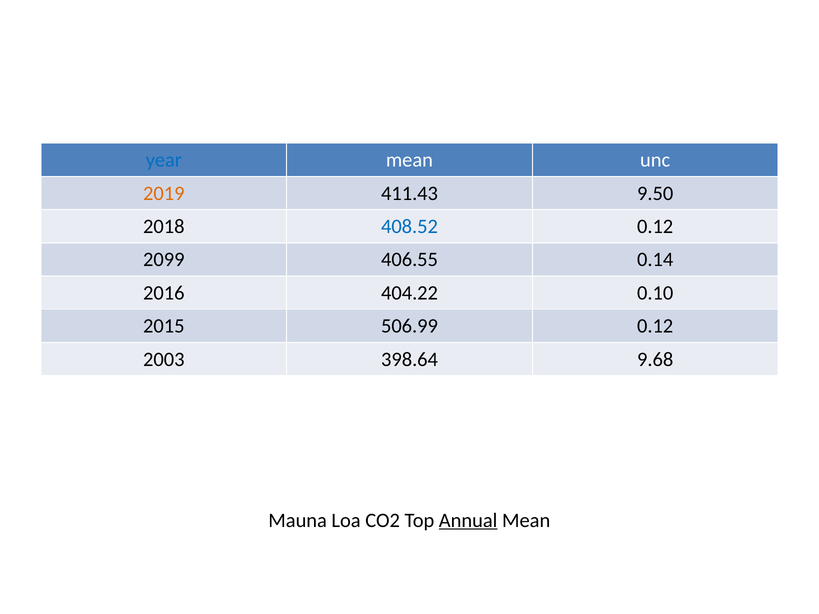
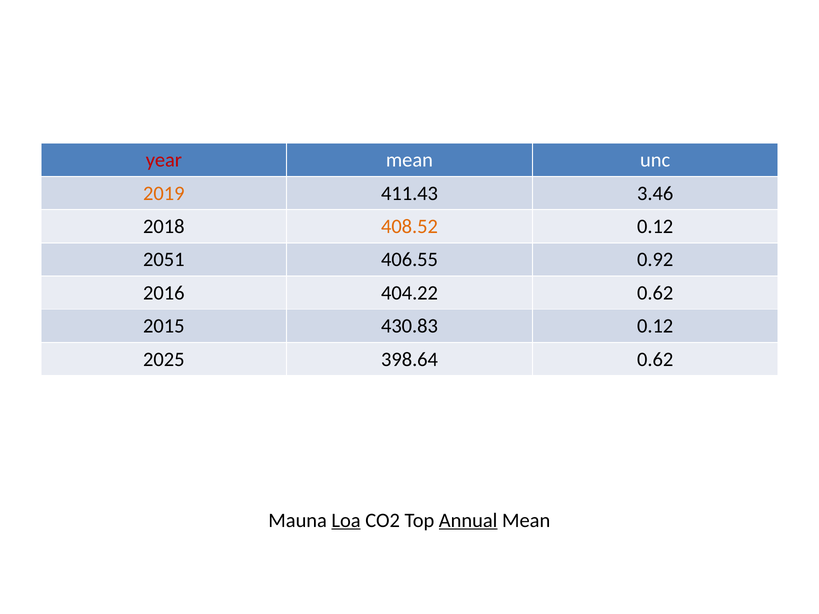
year colour: blue -> red
9.50: 9.50 -> 3.46
408.52 colour: blue -> orange
2099: 2099 -> 2051
0.14: 0.14 -> 0.92
404.22 0.10: 0.10 -> 0.62
506.99: 506.99 -> 430.83
2003: 2003 -> 2025
398.64 9.68: 9.68 -> 0.62
Loa underline: none -> present
